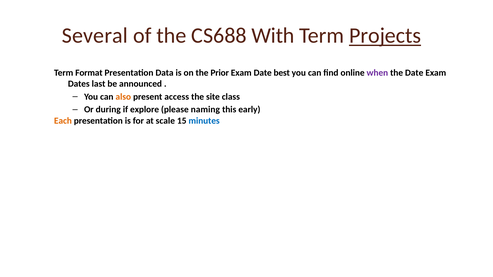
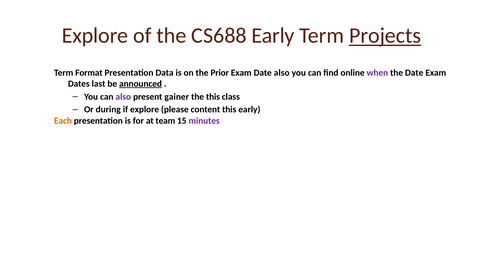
Several at (95, 36): Several -> Explore
CS688 With: With -> Early
Date best: best -> also
announced underline: none -> present
also at (123, 97) colour: orange -> purple
access: access -> gainer
the site: site -> this
naming: naming -> content
scale: scale -> team
minutes colour: blue -> purple
